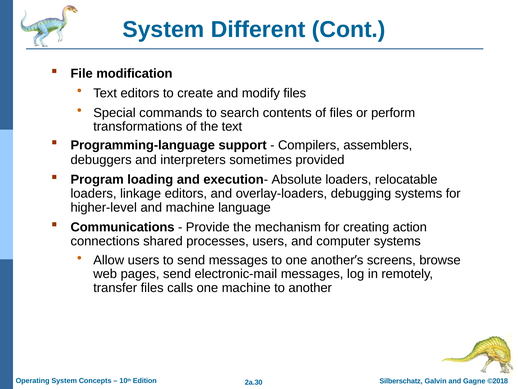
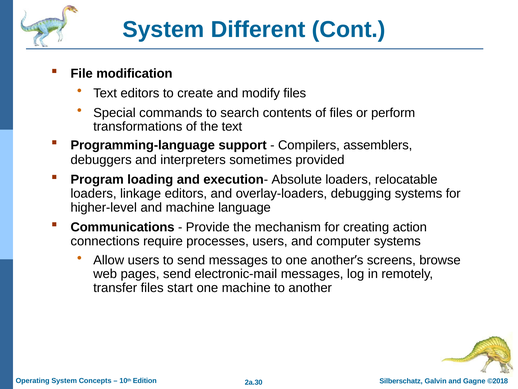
shared: shared -> require
calls: calls -> start
